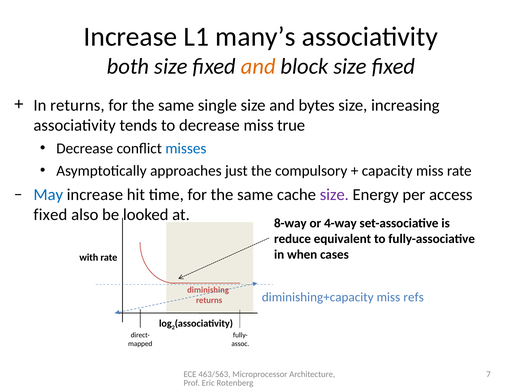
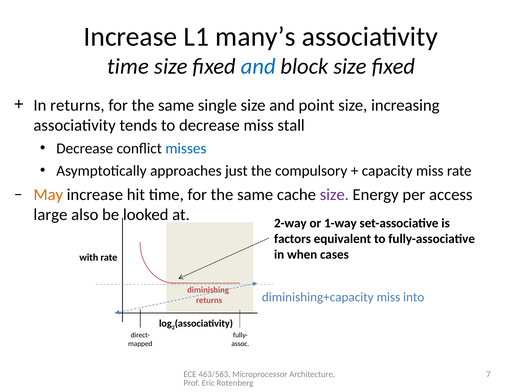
both at (128, 66): both -> time
and at (258, 66) colour: orange -> blue
bytes: bytes -> point
true: true -> stall
May colour: blue -> orange
fixed at (50, 214): fixed -> large
8-way: 8-way -> 2-way
4-way: 4-way -> 1-way
reduce: reduce -> factors
refs: refs -> into
